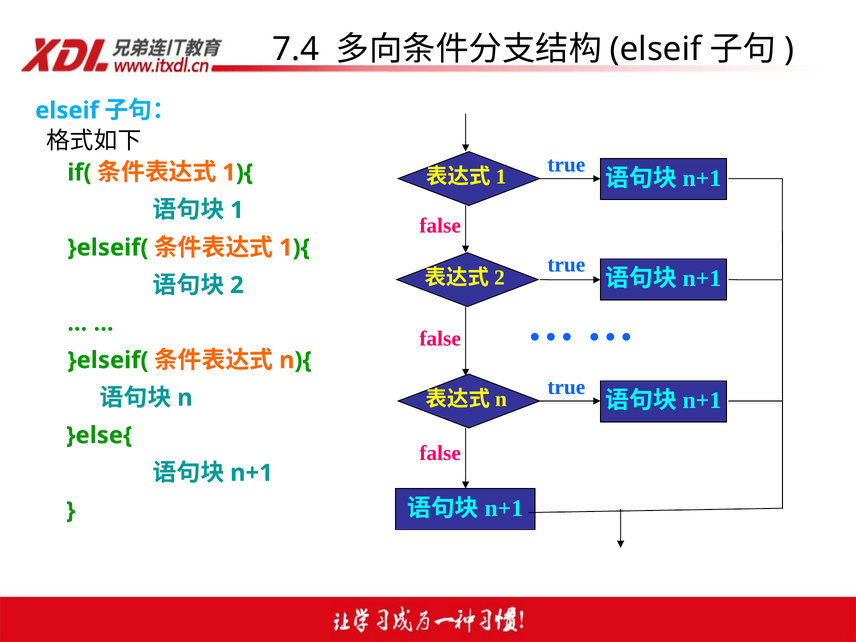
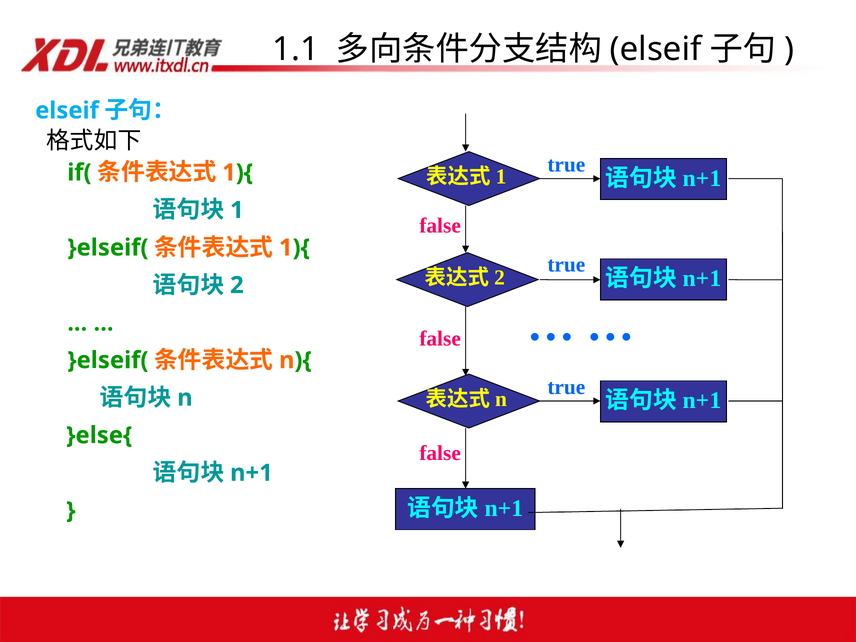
7.4: 7.4 -> 1.1
